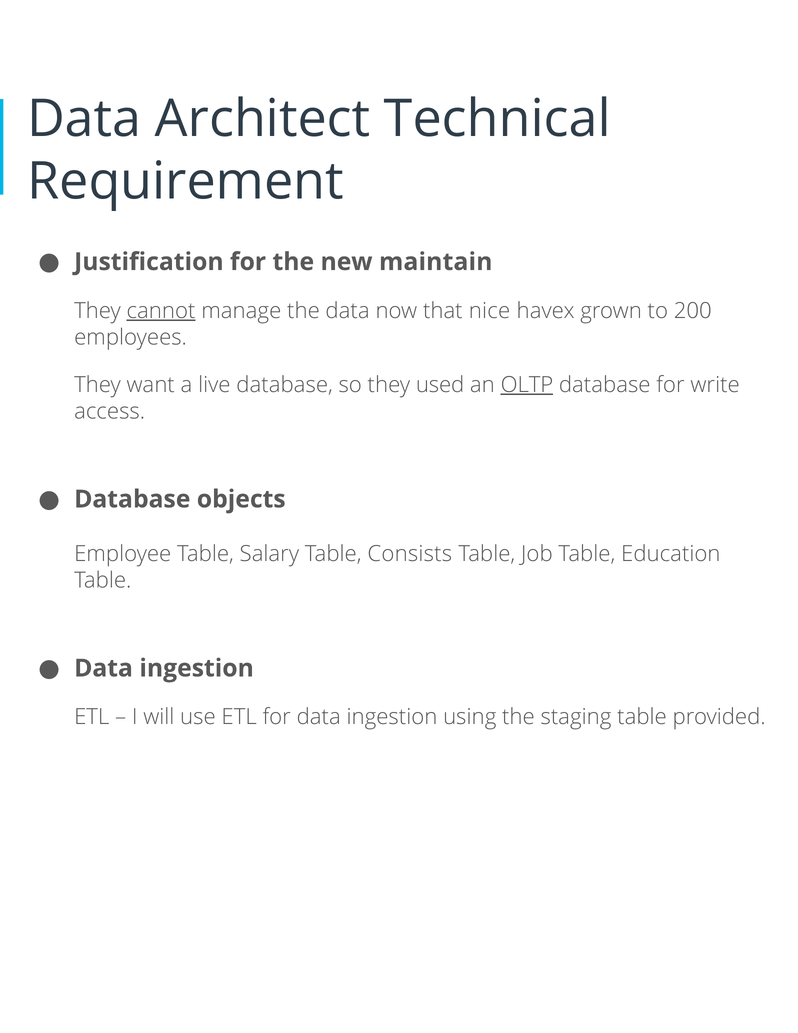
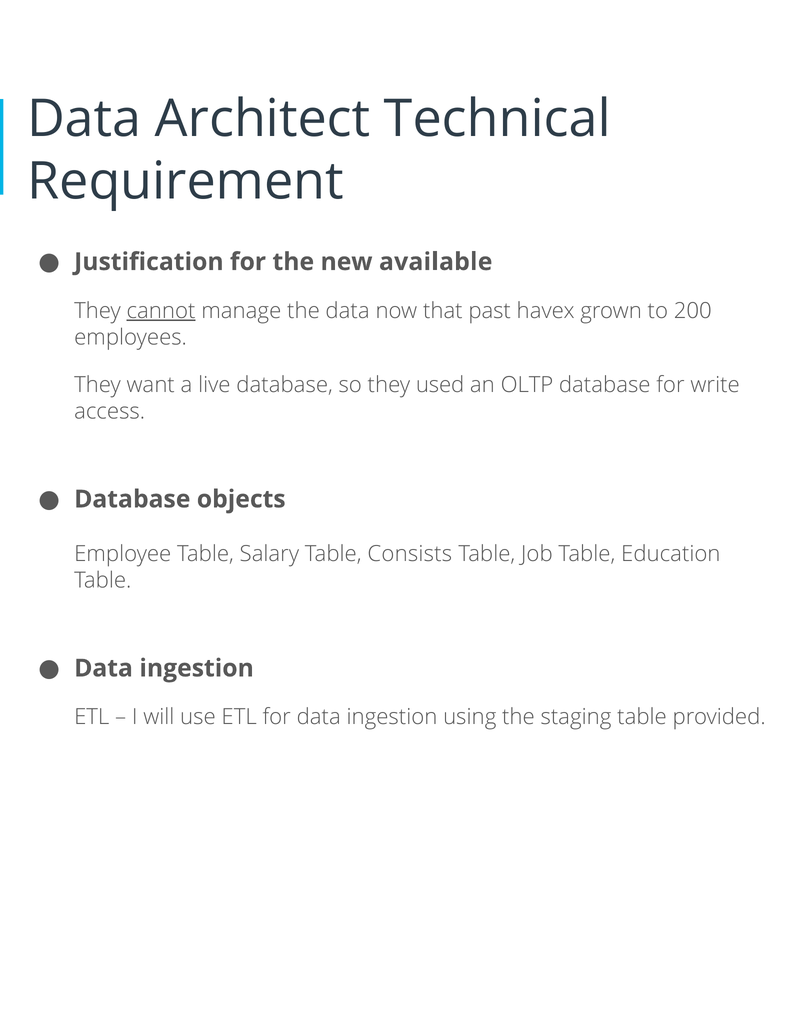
maintain: maintain -> available
nice: nice -> past
OLTP underline: present -> none
